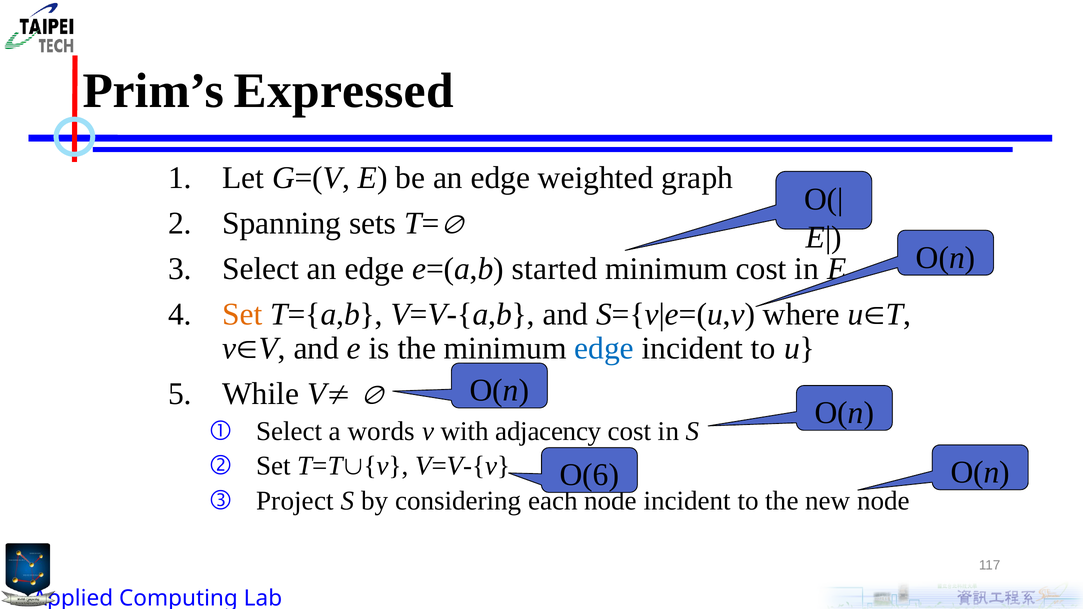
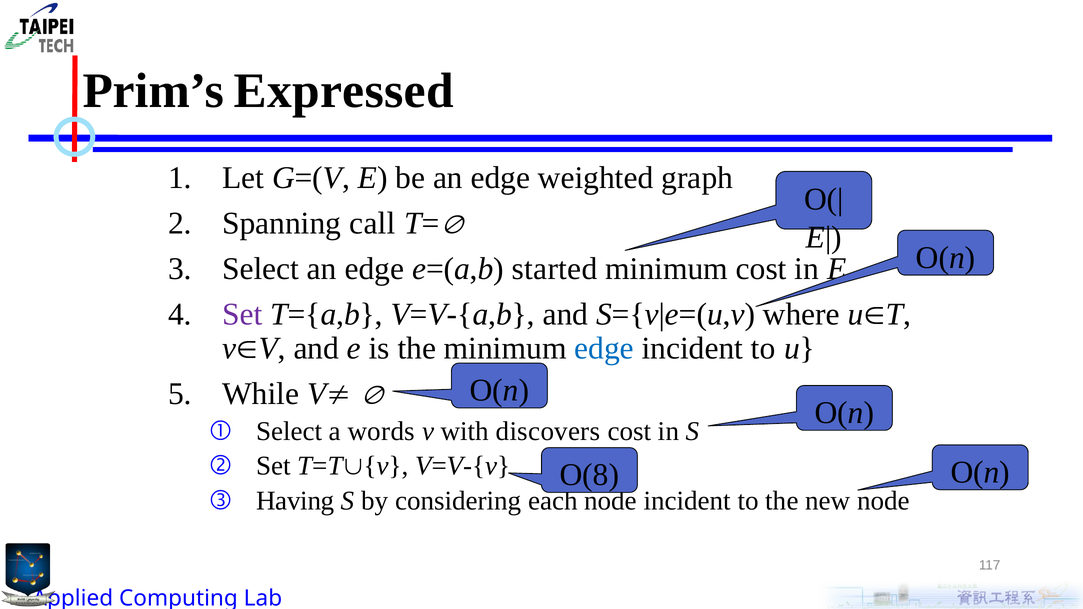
sets: sets -> call
Set at (242, 314) colour: orange -> purple
adjacency: adjacency -> discovers
O(6: O(6 -> O(8
Project: Project -> Having
